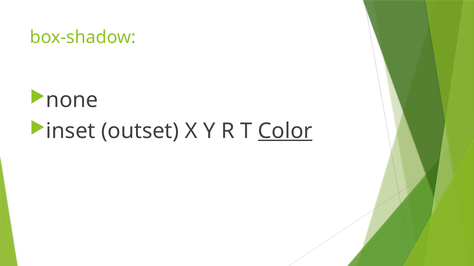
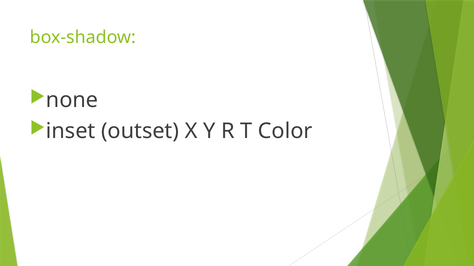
Color underline: present -> none
